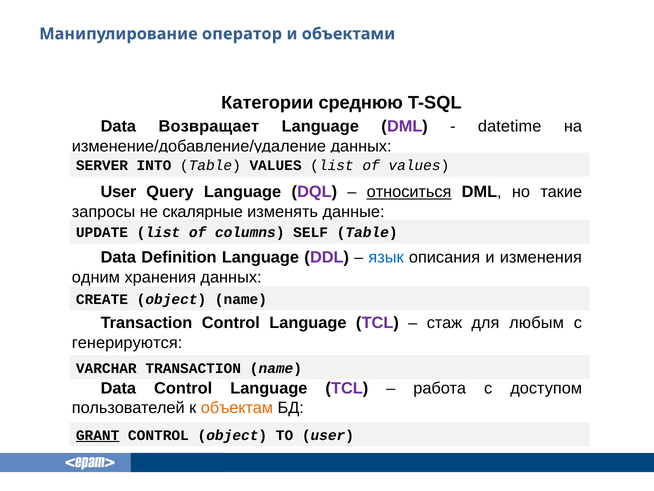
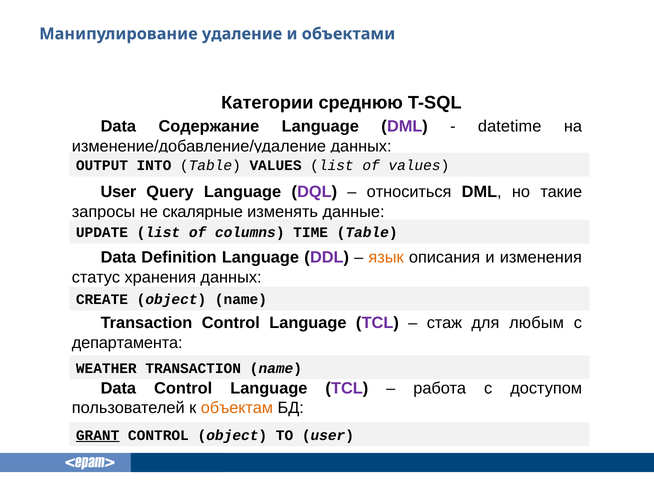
оператор: оператор -> удаление
Возвращает: Возвращает -> Содержание
SERVER: SERVER -> OUTPUT
относиться underline: present -> none
SELF: SELF -> TIME
язык colour: blue -> orange
одним: одним -> статус
генерируются: генерируются -> департамента
VARCHAR: VARCHAR -> WEATHER
